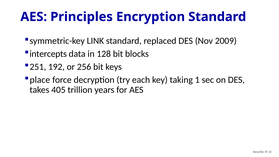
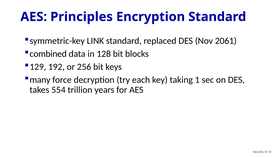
2009: 2009 -> 2061
intercepts: intercepts -> combined
251: 251 -> 129
place: place -> many
405: 405 -> 554
